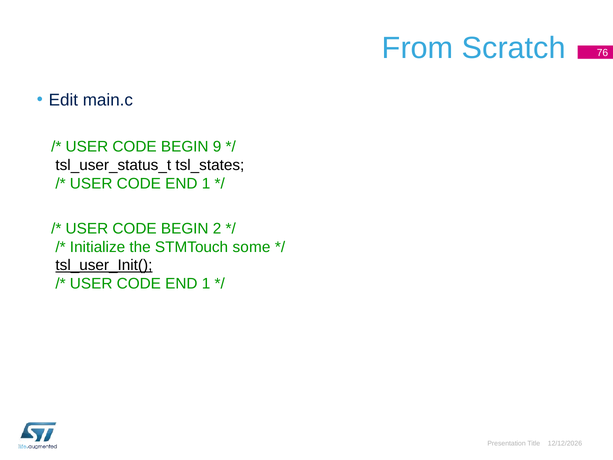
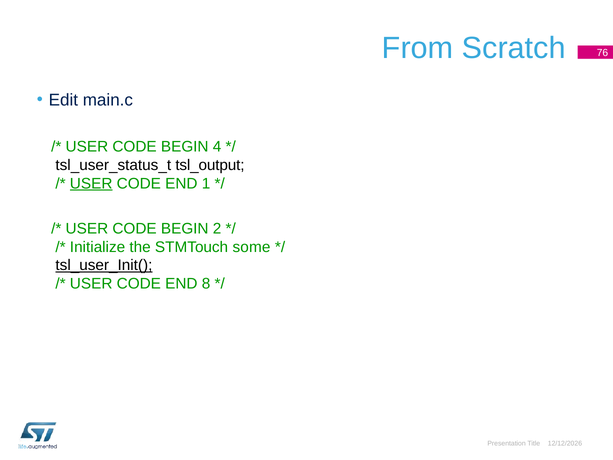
9: 9 -> 4
tsl_states: tsl_states -> tsl_output
USER at (91, 183) underline: none -> present
1 at (206, 284): 1 -> 8
